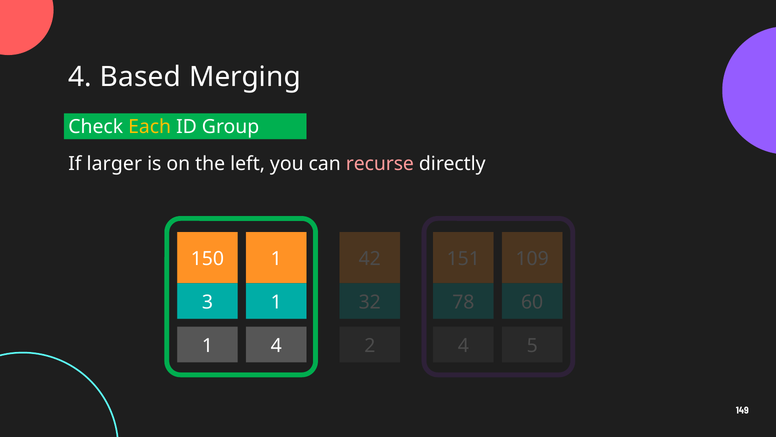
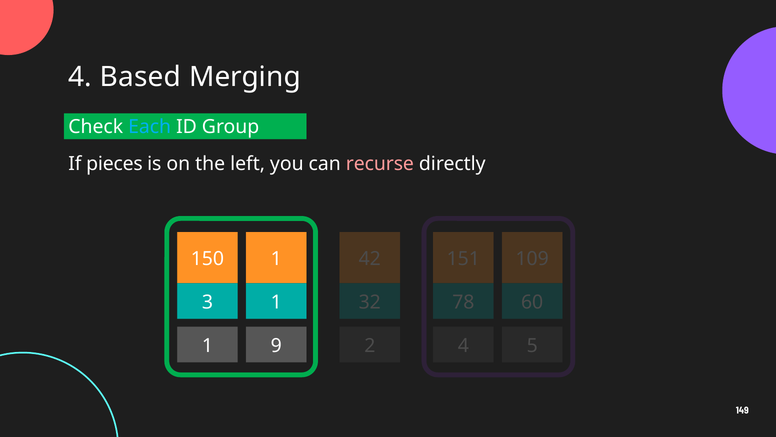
Each colour: yellow -> light blue
larger: larger -> pieces
1 4: 4 -> 9
